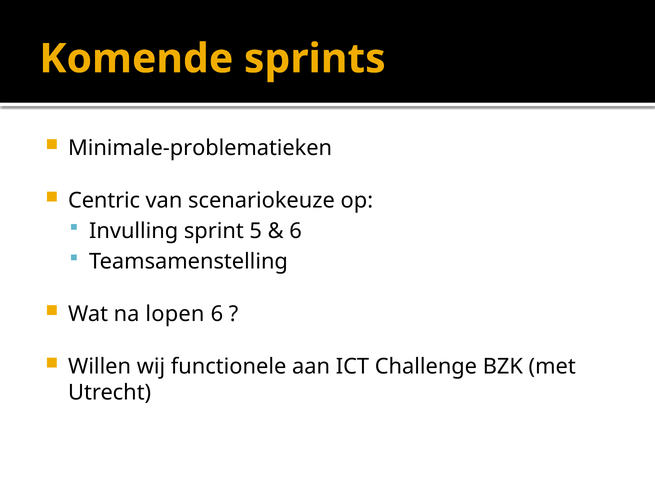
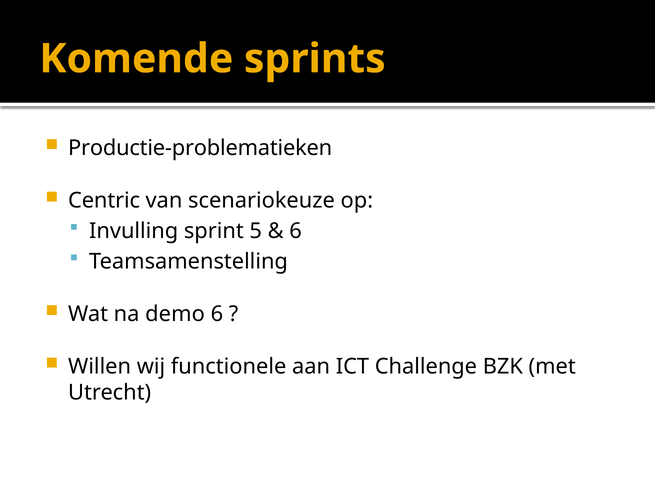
Minimale-problematieken: Minimale-problematieken -> Productie-problematieken
lopen: lopen -> demo
